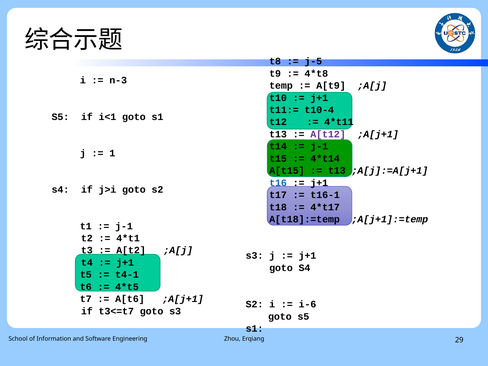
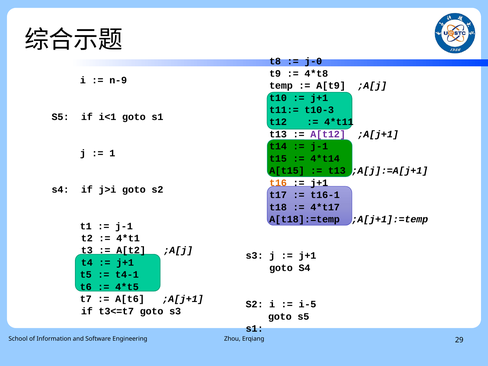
j-5: j-5 -> j-0
n-3: n-3 -> n-9
t10-4: t10-4 -> t10-3
t16 colour: blue -> orange
i-6: i-6 -> i-5
